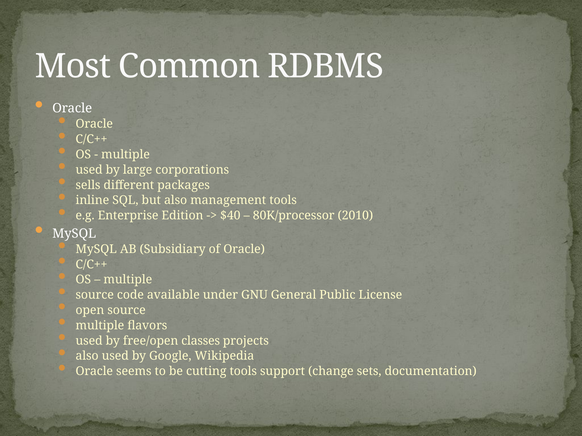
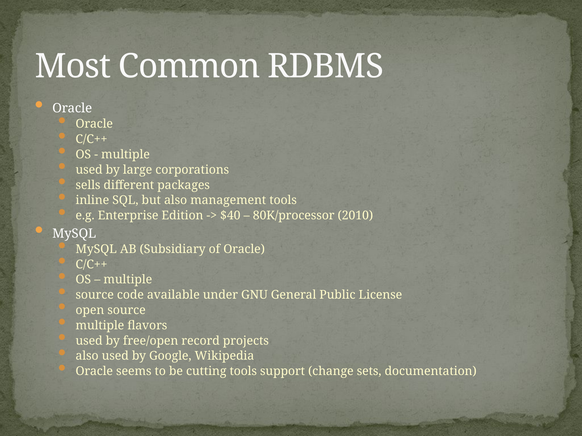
classes: classes -> record
